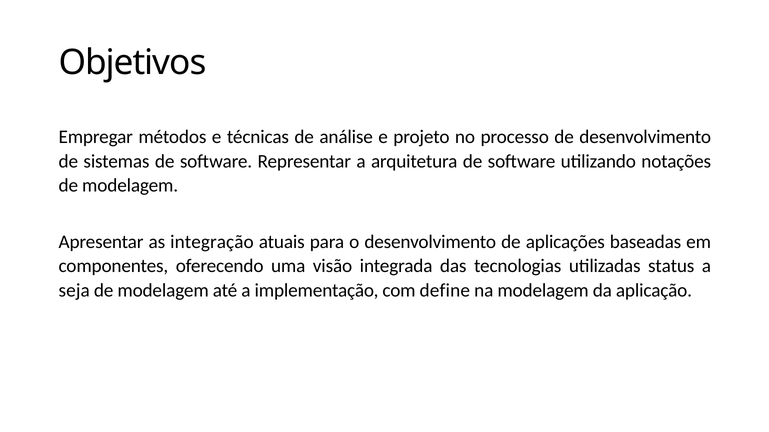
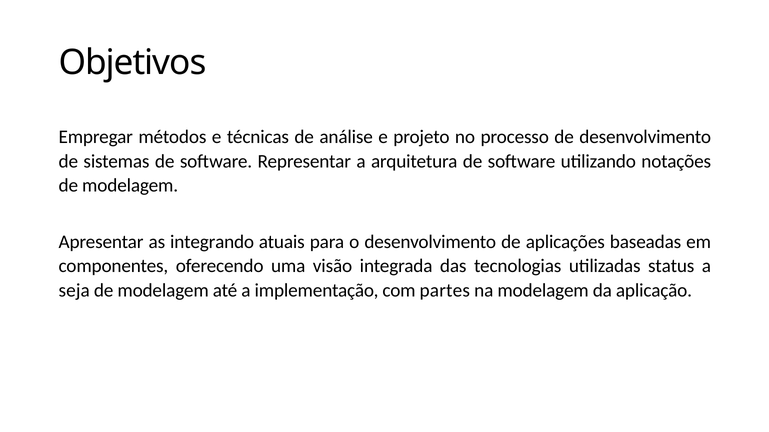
integração: integração -> integrando
define: define -> partes
